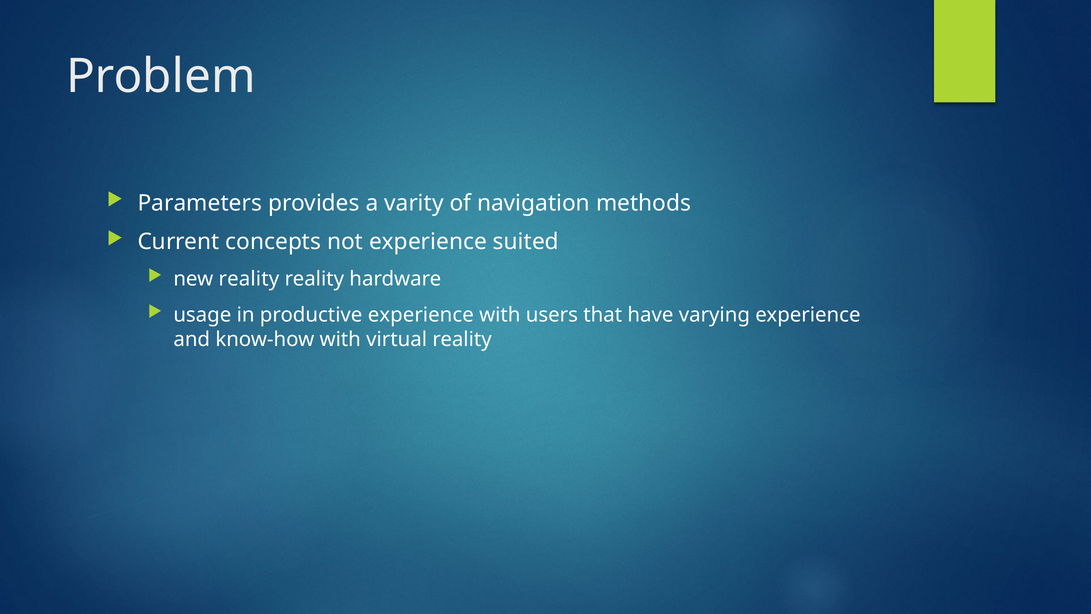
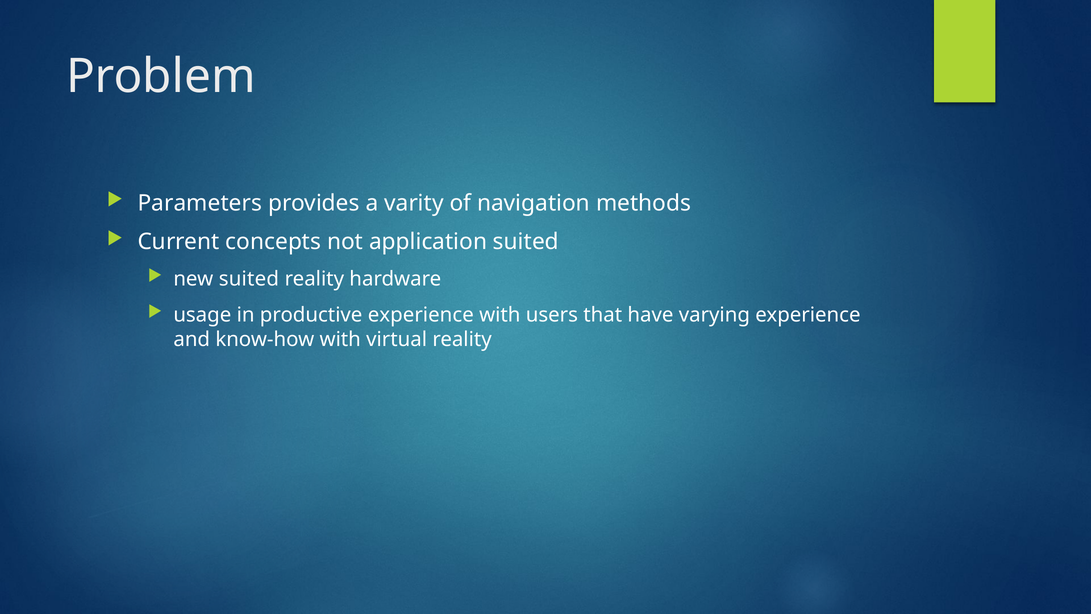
not experience: experience -> application
new reality: reality -> suited
